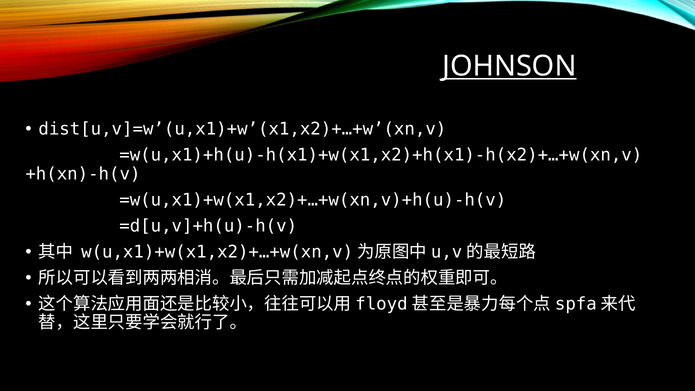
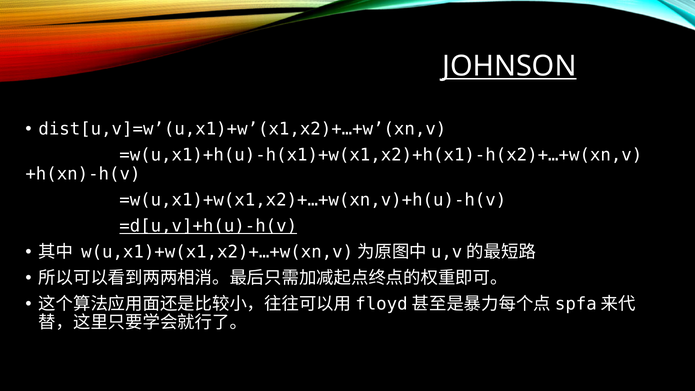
=d[u,v]+h(u)-h(v underline: none -> present
